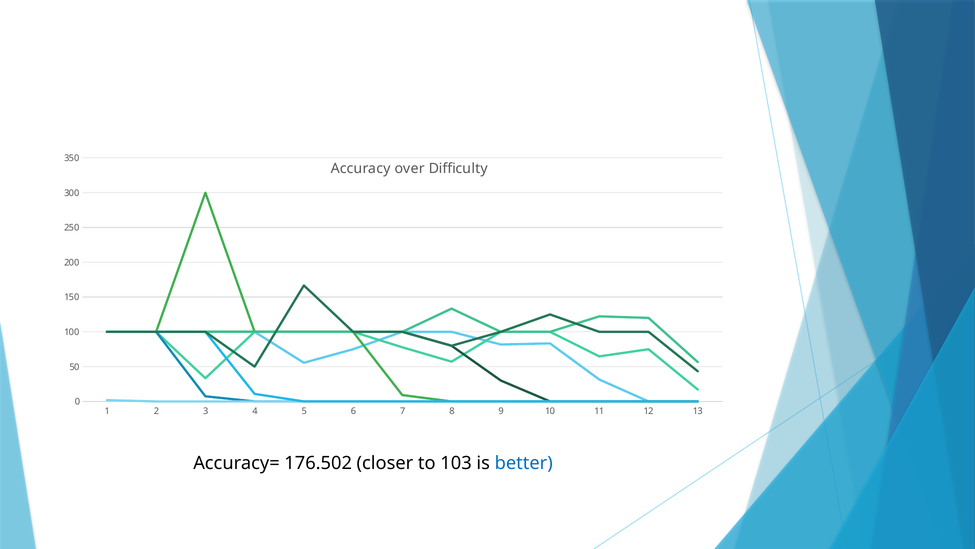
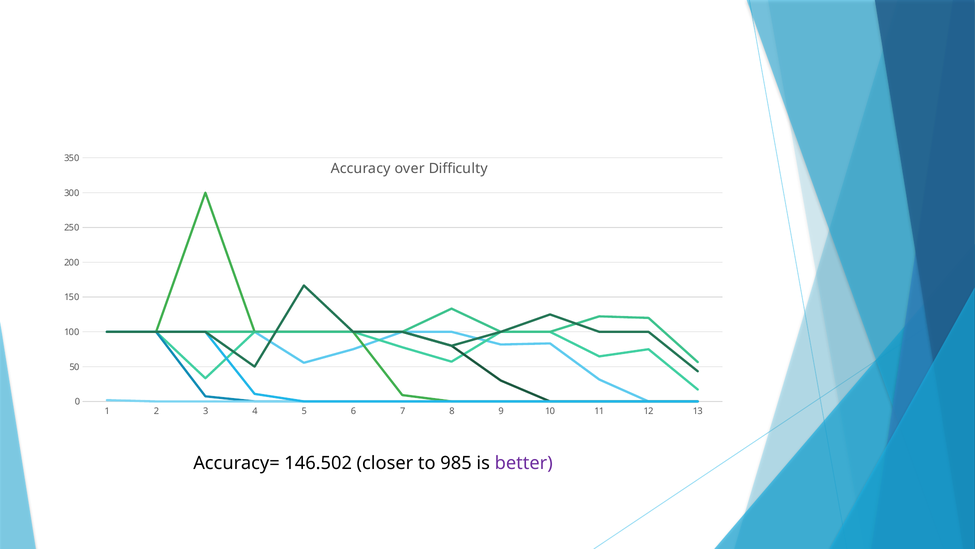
176.502: 176.502 -> 146.502
103: 103 -> 985
better colour: blue -> purple
